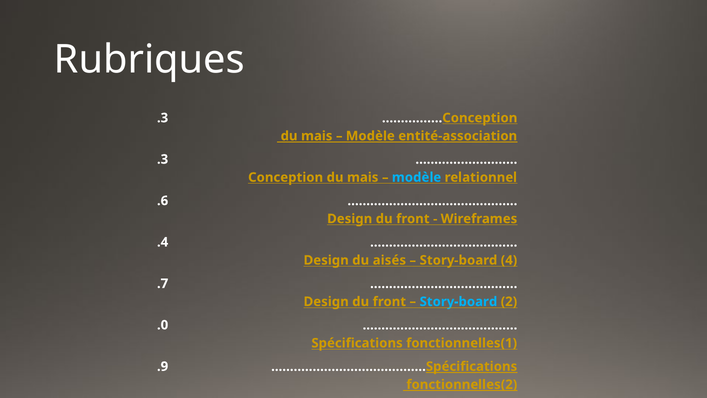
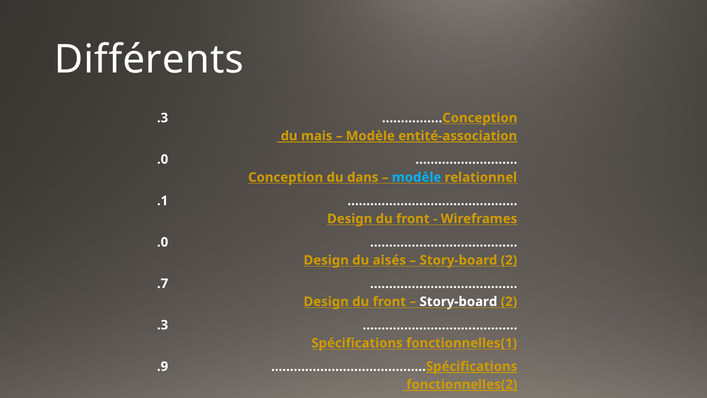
Rubriques: Rubriques -> Différents
.3 at (163, 159): .3 -> .0
mais at (363, 177): mais -> dans
.6: .6 -> .1
.4 at (163, 242): .4 -> .0
4 at (509, 260): 4 -> 2
Story-board at (458, 301) colour: light blue -> white
.0 at (163, 325): .0 -> .3
